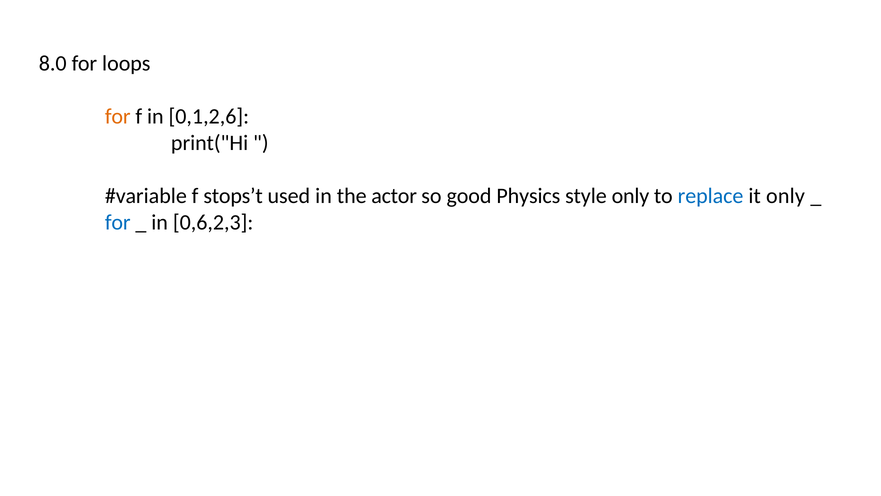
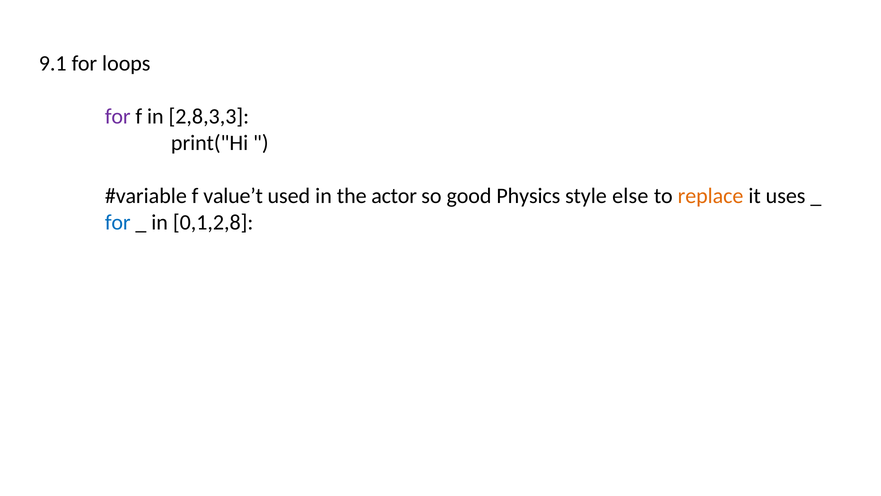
8.0: 8.0 -> 9.1
for at (118, 116) colour: orange -> purple
0,1,2,6: 0,1,2,6 -> 2,8,3,3
stops’t: stops’t -> value’t
style only: only -> else
replace colour: blue -> orange
it only: only -> uses
0,6,2,3: 0,6,2,3 -> 0,1,2,8
